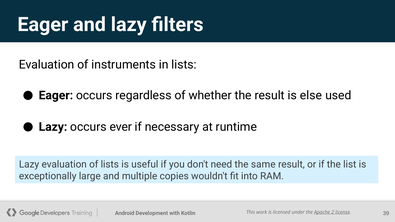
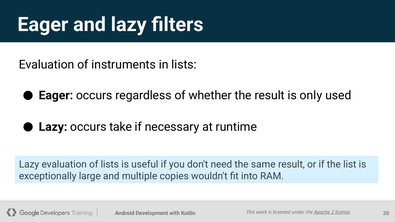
else: else -> only
ever: ever -> take
